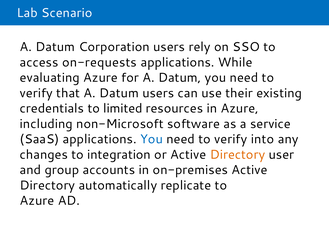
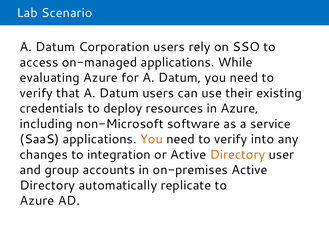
on-requests: on-requests -> on-managed
limited: limited -> deploy
You at (151, 139) colour: blue -> orange
